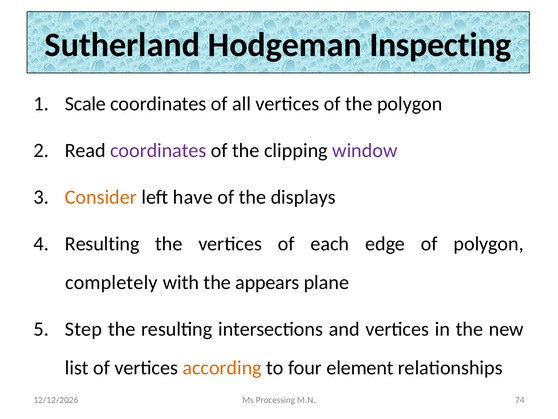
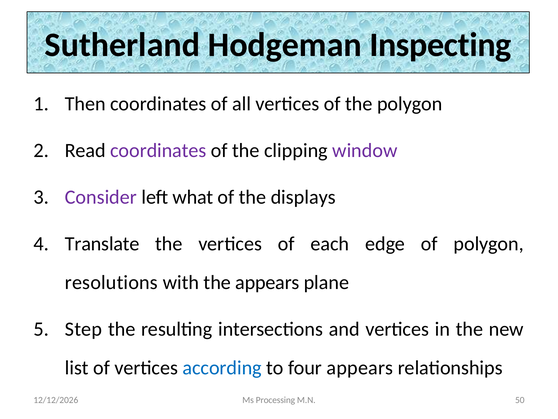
Scale: Scale -> Then
Consider colour: orange -> purple
have: have -> what
Resulting at (102, 244): Resulting -> Translate
completely: completely -> resolutions
according colour: orange -> blue
four element: element -> appears
74: 74 -> 50
